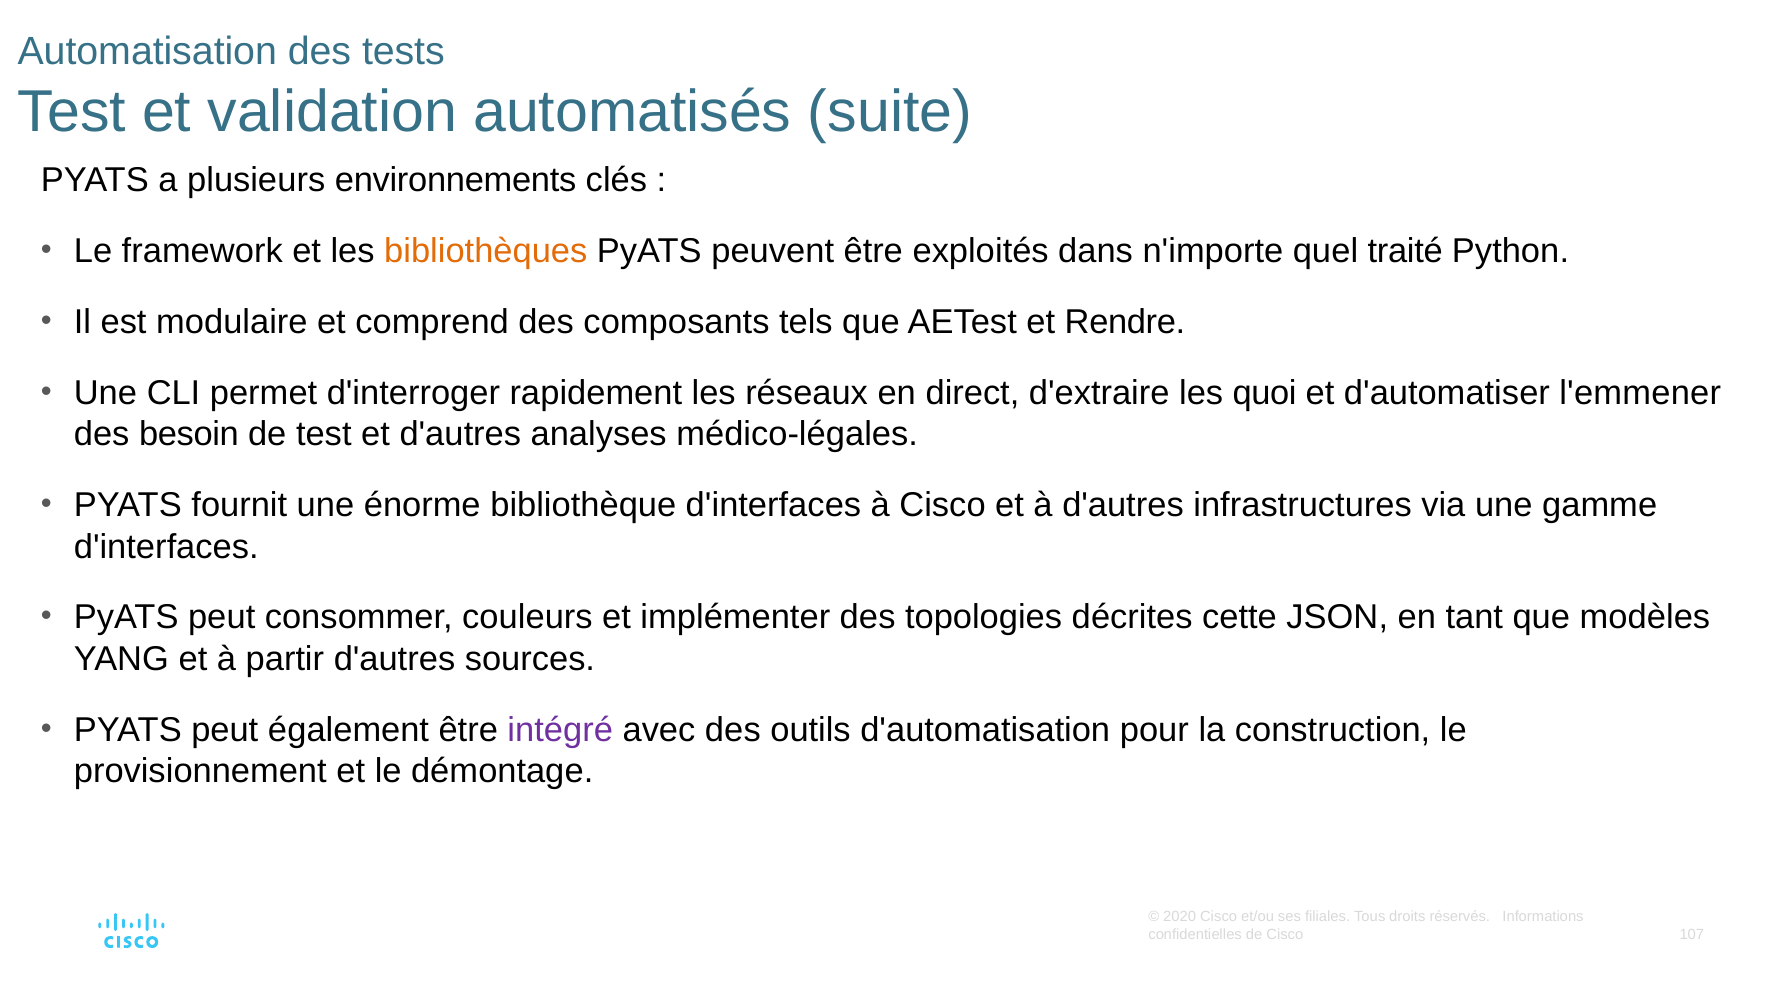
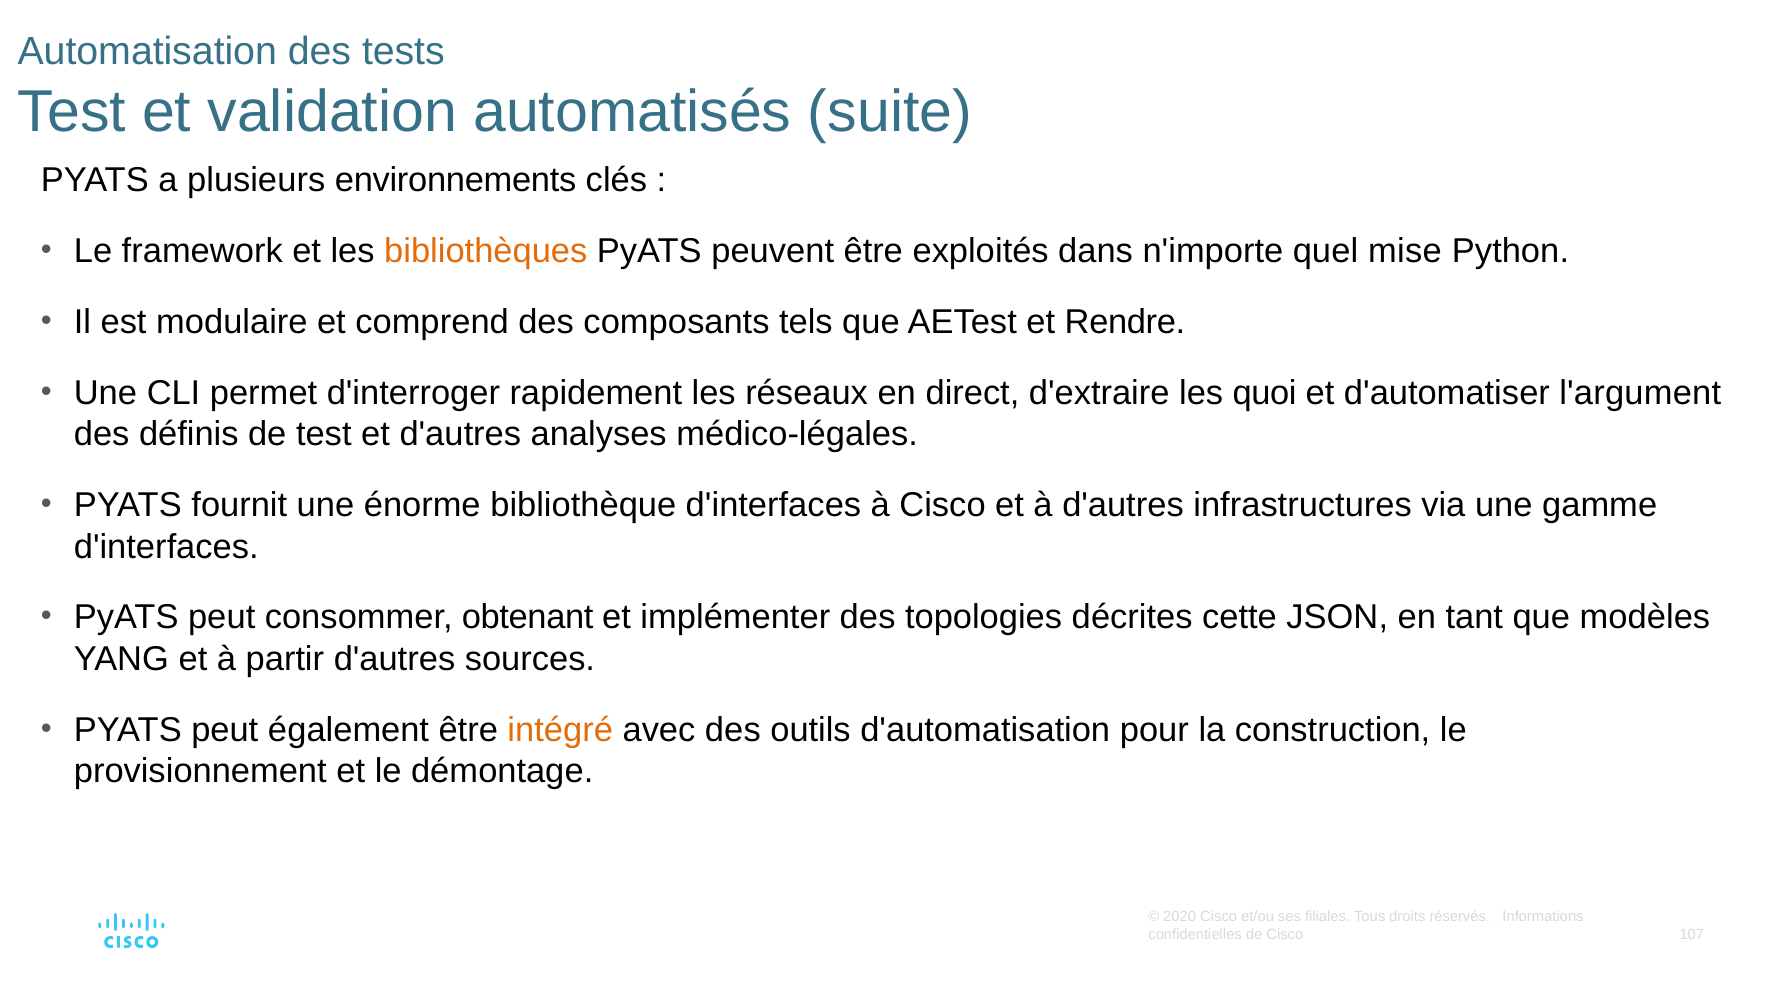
traité: traité -> mise
l'emmener: l'emmener -> l'argument
besoin: besoin -> définis
couleurs: couleurs -> obtenant
intégré colour: purple -> orange
